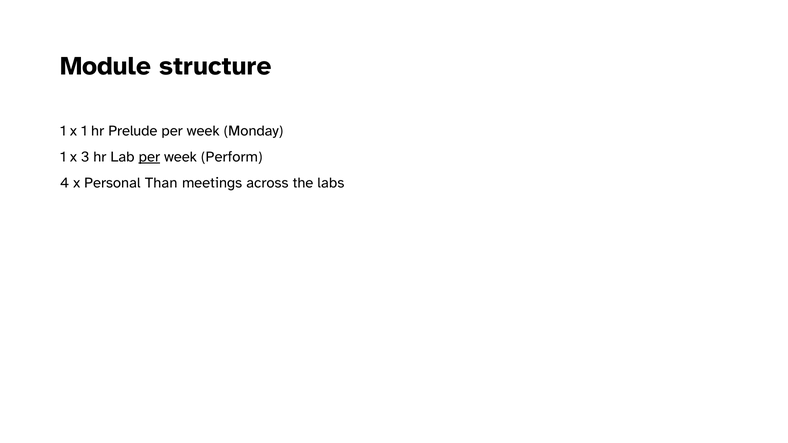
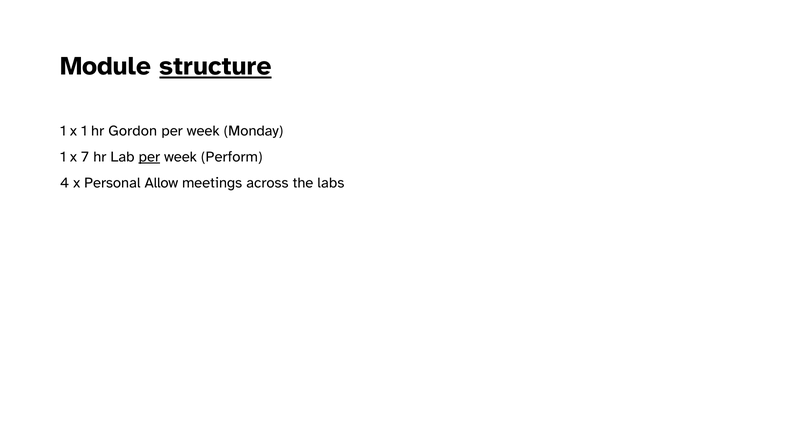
structure underline: none -> present
Prelude: Prelude -> Gordon
3: 3 -> 7
Than: Than -> Allow
